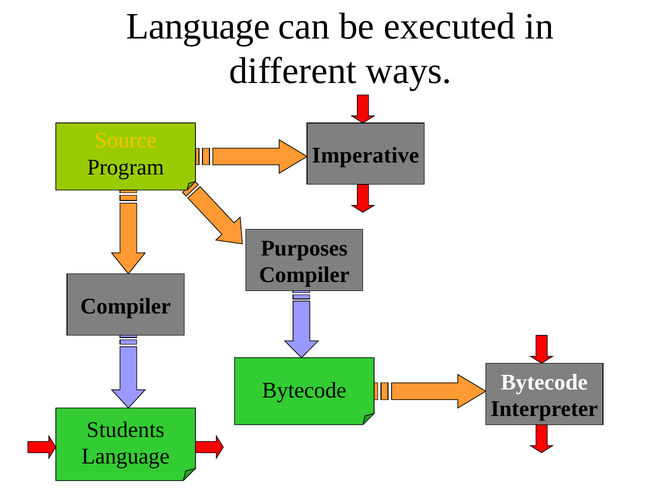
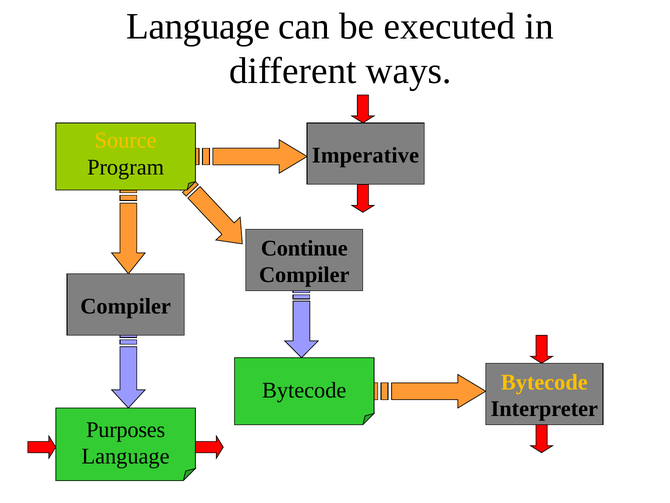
Purposes: Purposes -> Continue
Bytecode at (544, 382) colour: white -> yellow
Students: Students -> Purposes
